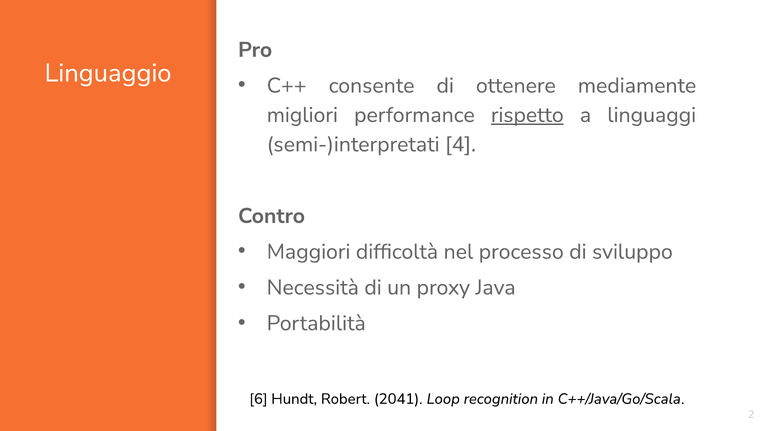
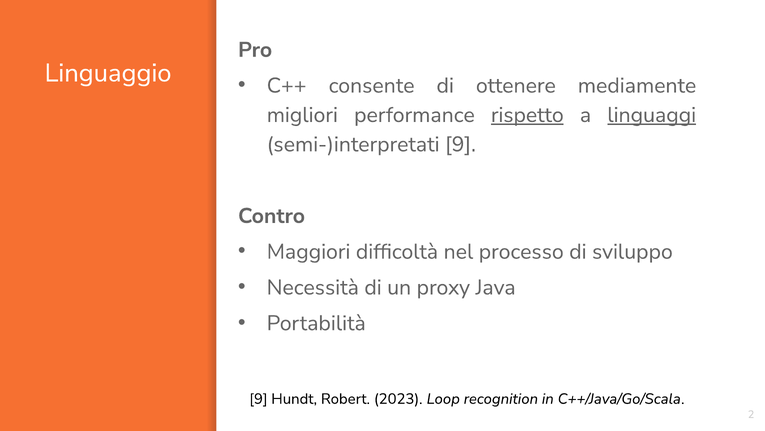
linguaggi underline: none -> present
semi-)interpretati 4: 4 -> 9
6 at (258, 398): 6 -> 9
2041: 2041 -> 2023
